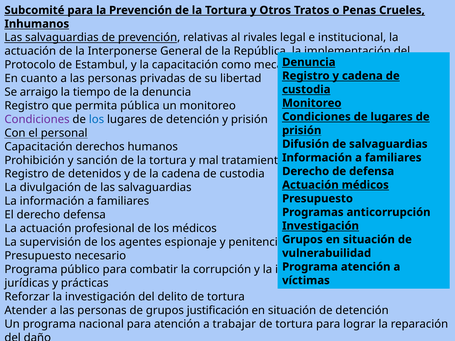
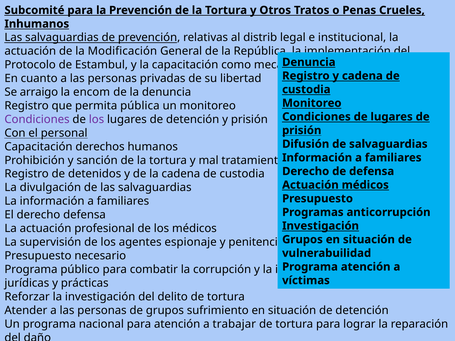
rivales: rivales -> distrib
Interponerse: Interponerse -> Modificación
tiempo: tiempo -> encom
los at (96, 119) colour: blue -> purple
justificación: justificación -> sufrimiento
